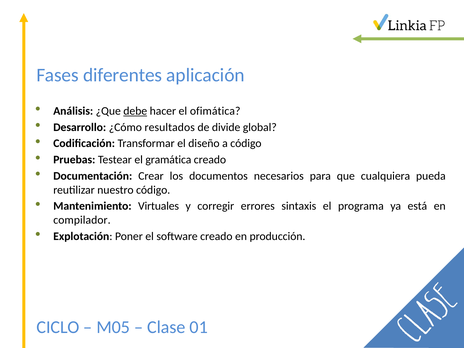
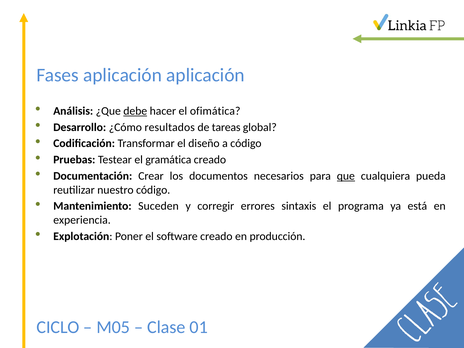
Fases diferentes: diferentes -> aplicación
divide: divide -> tareas
que underline: none -> present
Virtuales: Virtuales -> Suceden
compilador: compilador -> experiencia
